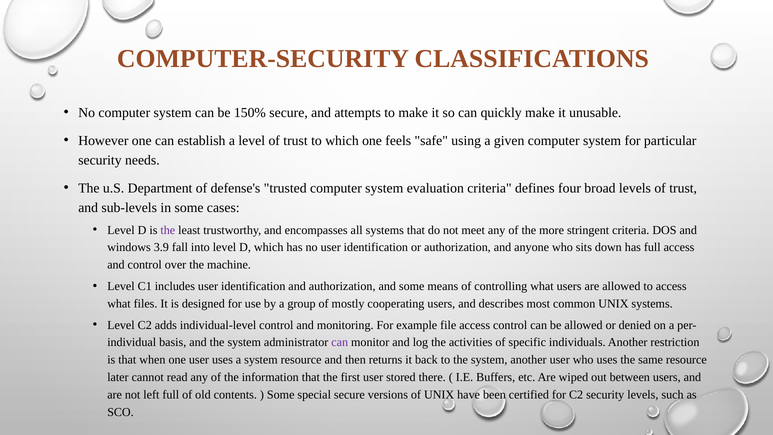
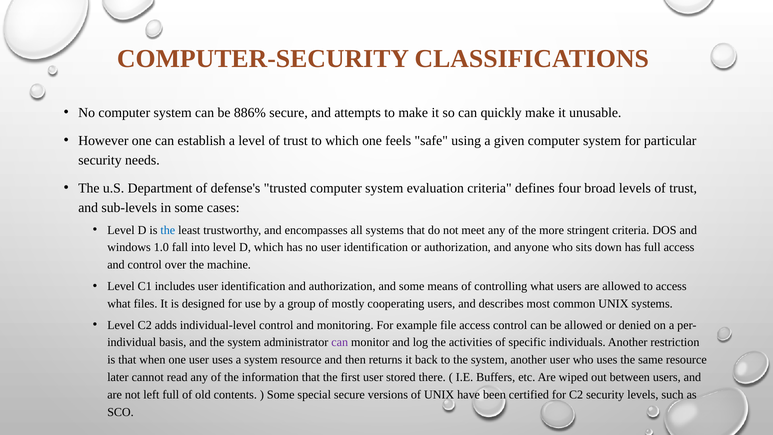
150%: 150% -> 886%
the at (168, 230) colour: purple -> blue
3.9: 3.9 -> 1.0
